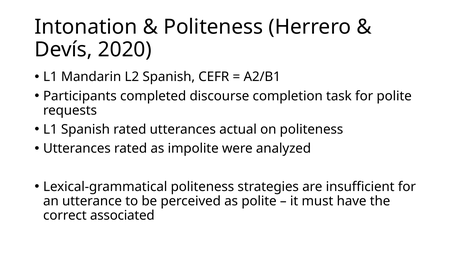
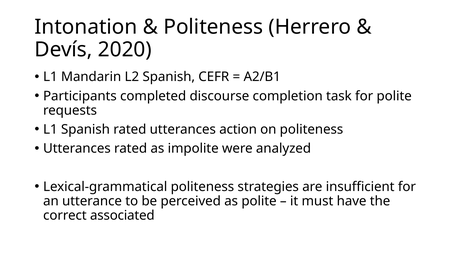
actual: actual -> action
